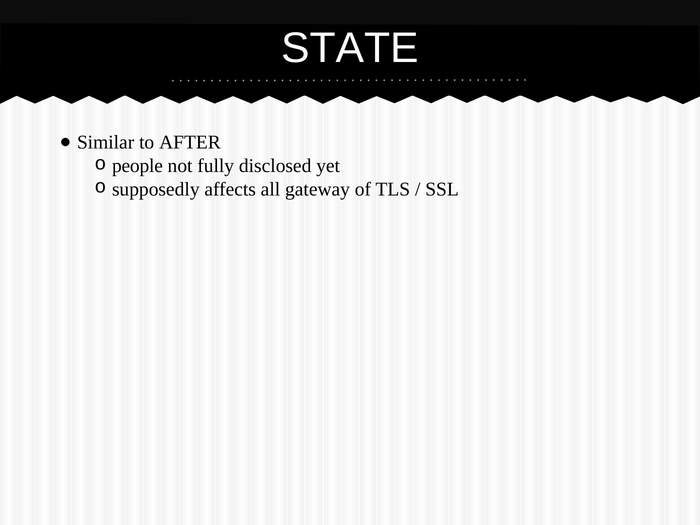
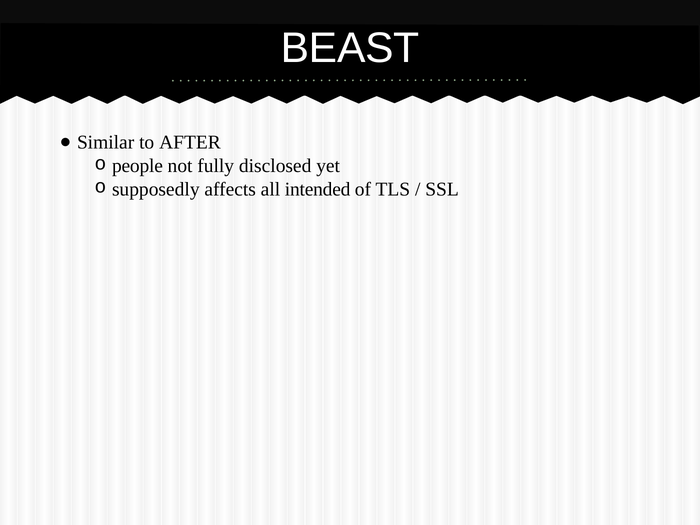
STATE: STATE -> BEAST
gateway: gateway -> intended
